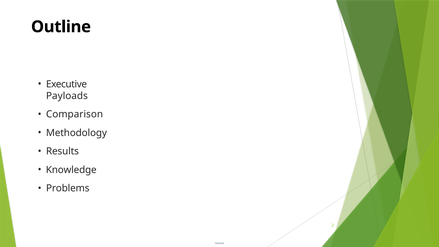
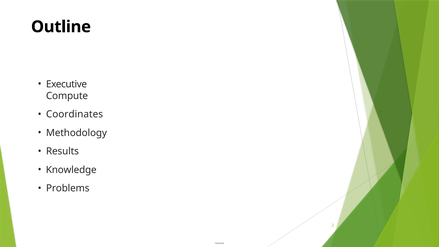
Payloads: Payloads -> Compute
Comparison: Comparison -> Coordinates
